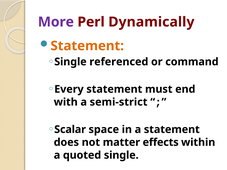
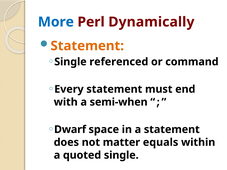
More colour: purple -> blue
semi-strict: semi-strict -> semi-when
Scalar: Scalar -> Dwarf
effects: effects -> equals
